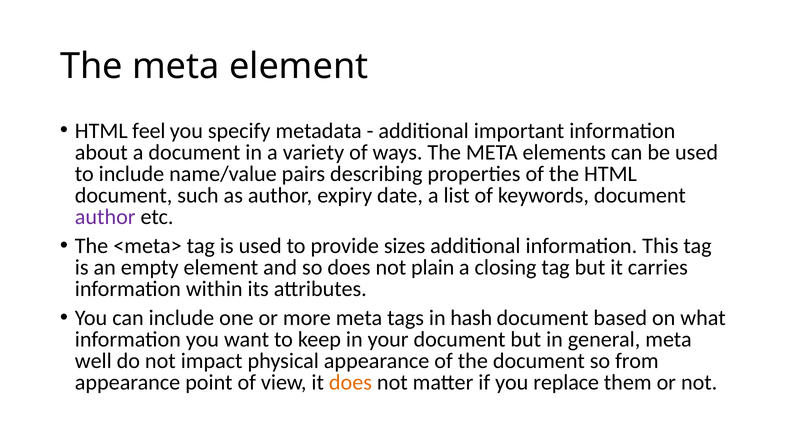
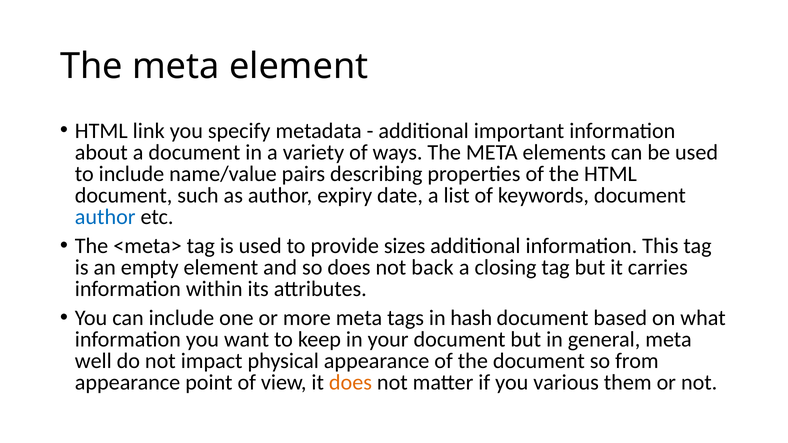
feel: feel -> link
author at (105, 217) colour: purple -> blue
plain: plain -> back
replace: replace -> various
